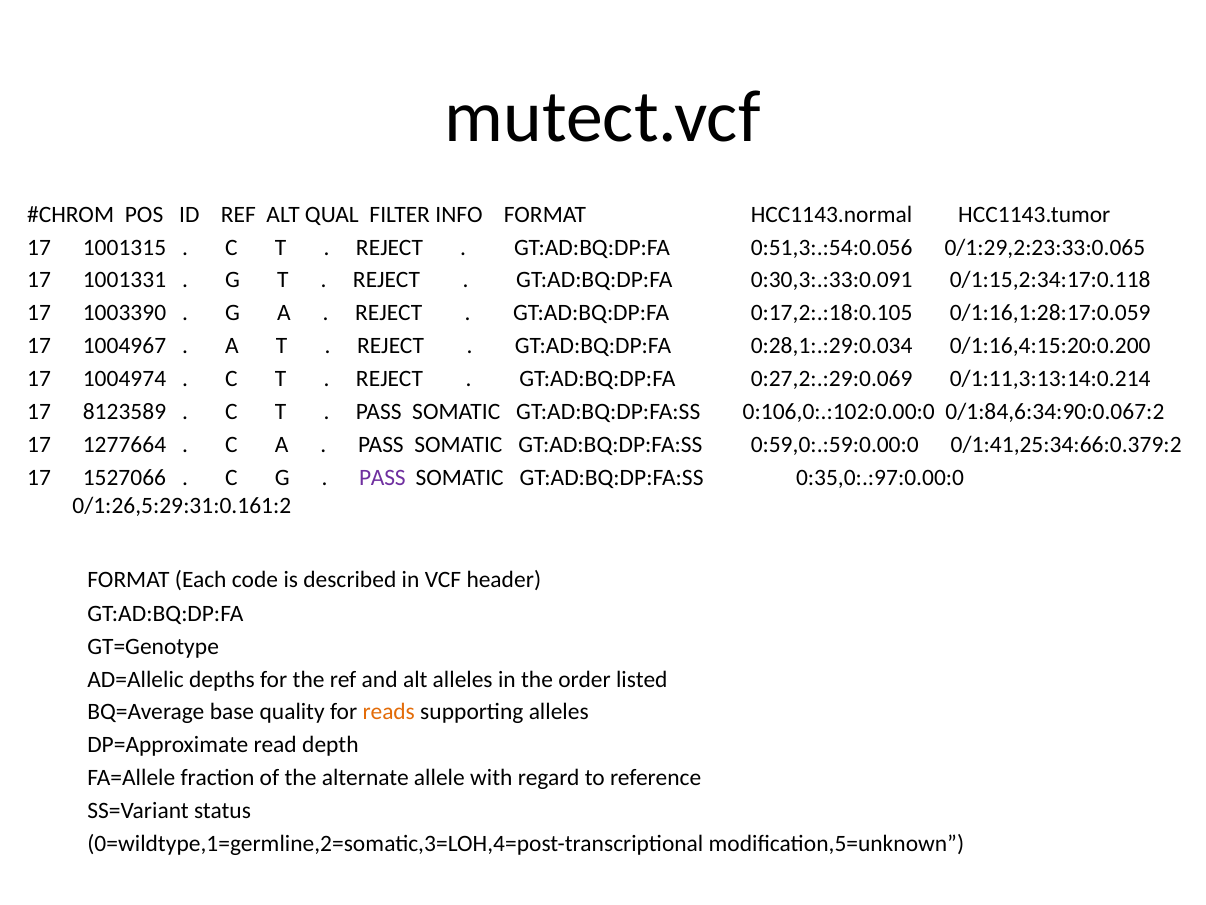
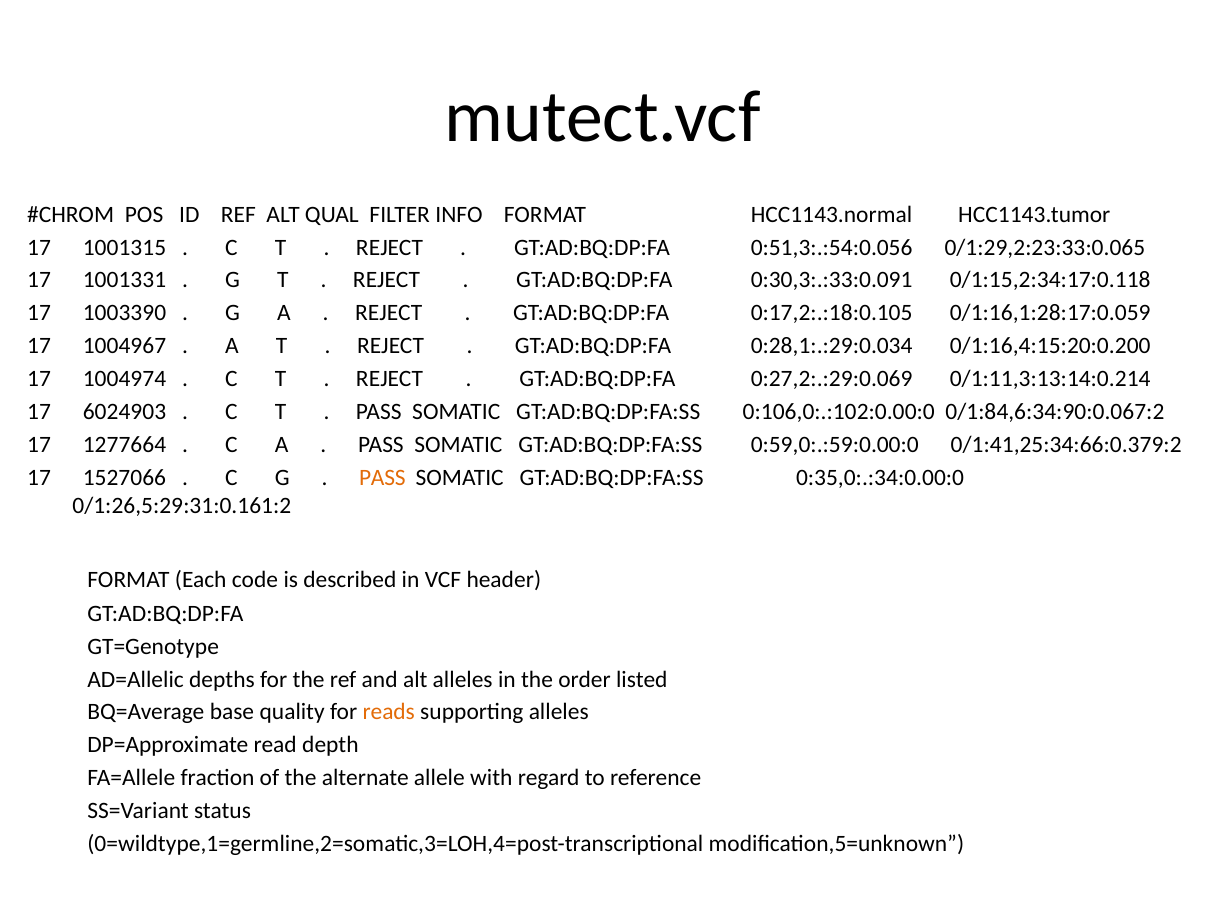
8123589: 8123589 -> 6024903
PASS at (382, 477) colour: purple -> orange
0:35,0:.:97:0.00:0: 0:35,0:.:97:0.00:0 -> 0:35,0:.:34:0.00:0
